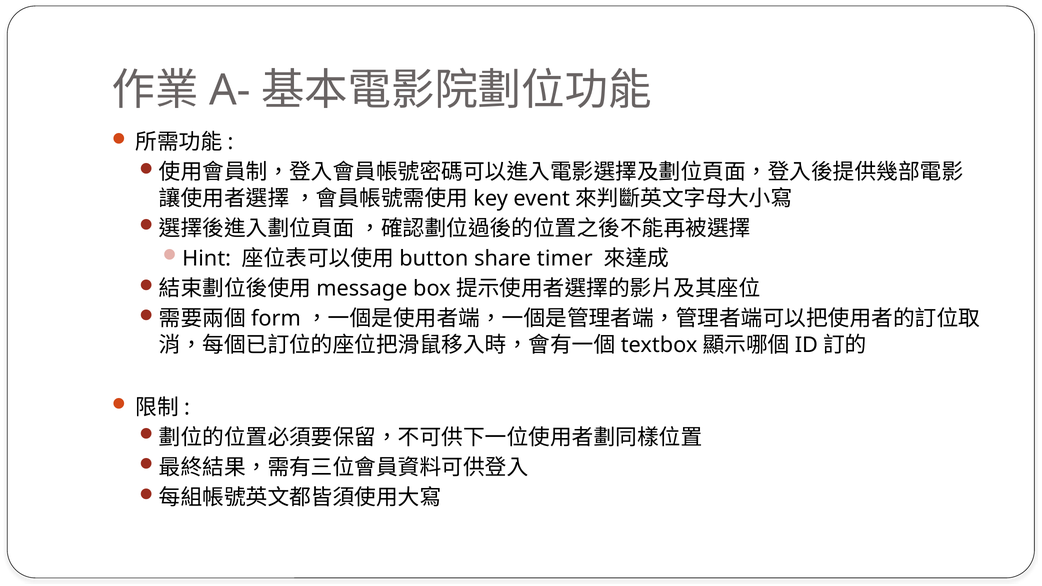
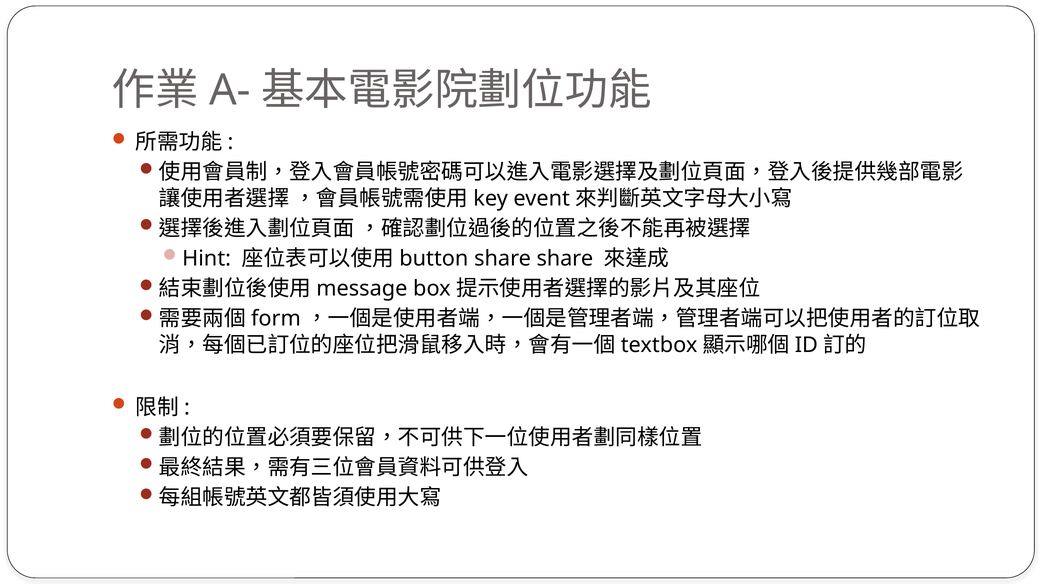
share timer: timer -> share
